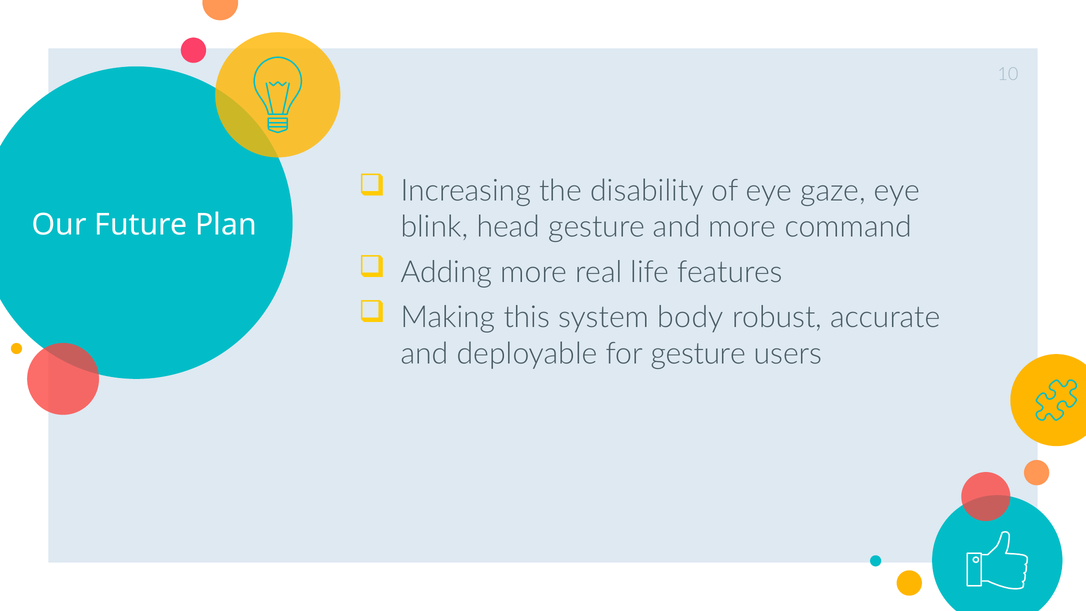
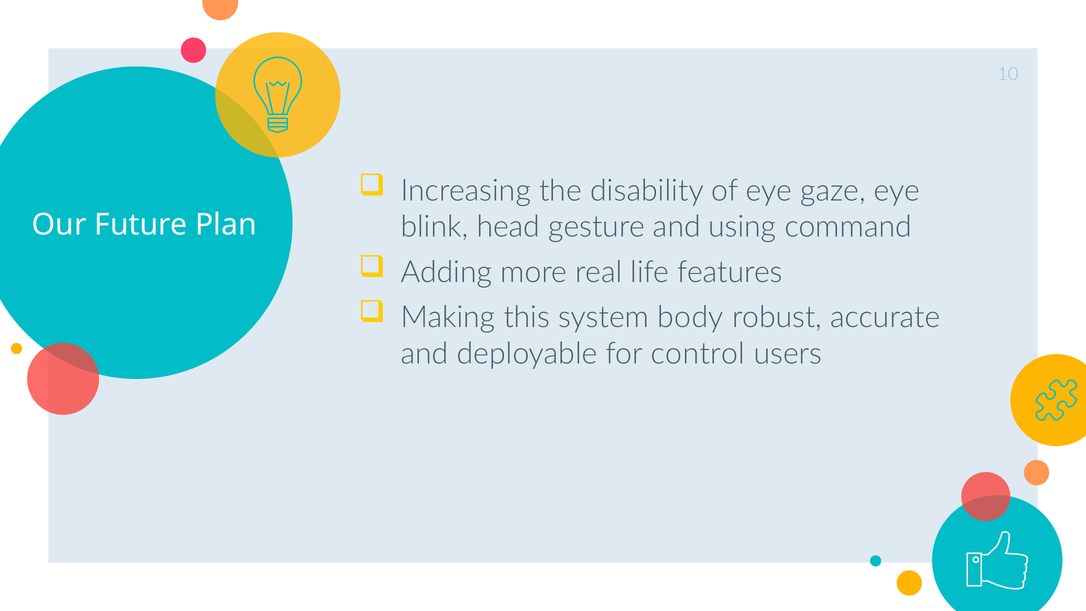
and more: more -> using
for gesture: gesture -> control
